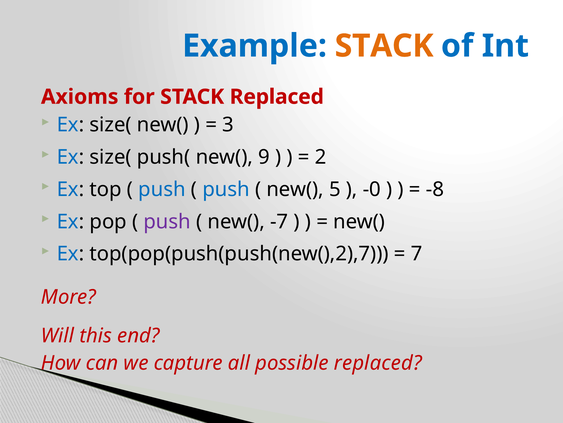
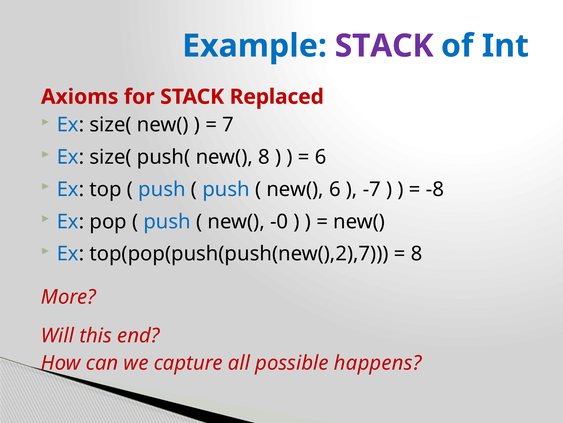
STACK at (384, 46) colour: orange -> purple
3: 3 -> 7
new( 9: 9 -> 8
2 at (321, 157): 2 -> 6
new( 5: 5 -> 6
-0: -0 -> -7
push at (167, 221) colour: purple -> blue
-7: -7 -> -0
7 at (417, 253): 7 -> 8
possible replaced: replaced -> happens
